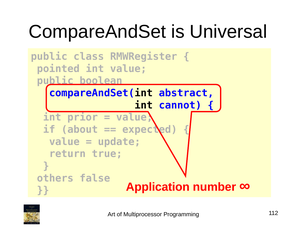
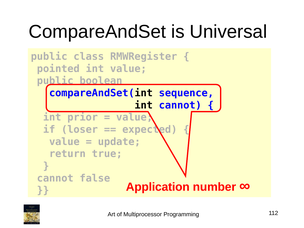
abstract: abstract -> sequence
about: about -> loser
others at (55, 178): others -> cannot
